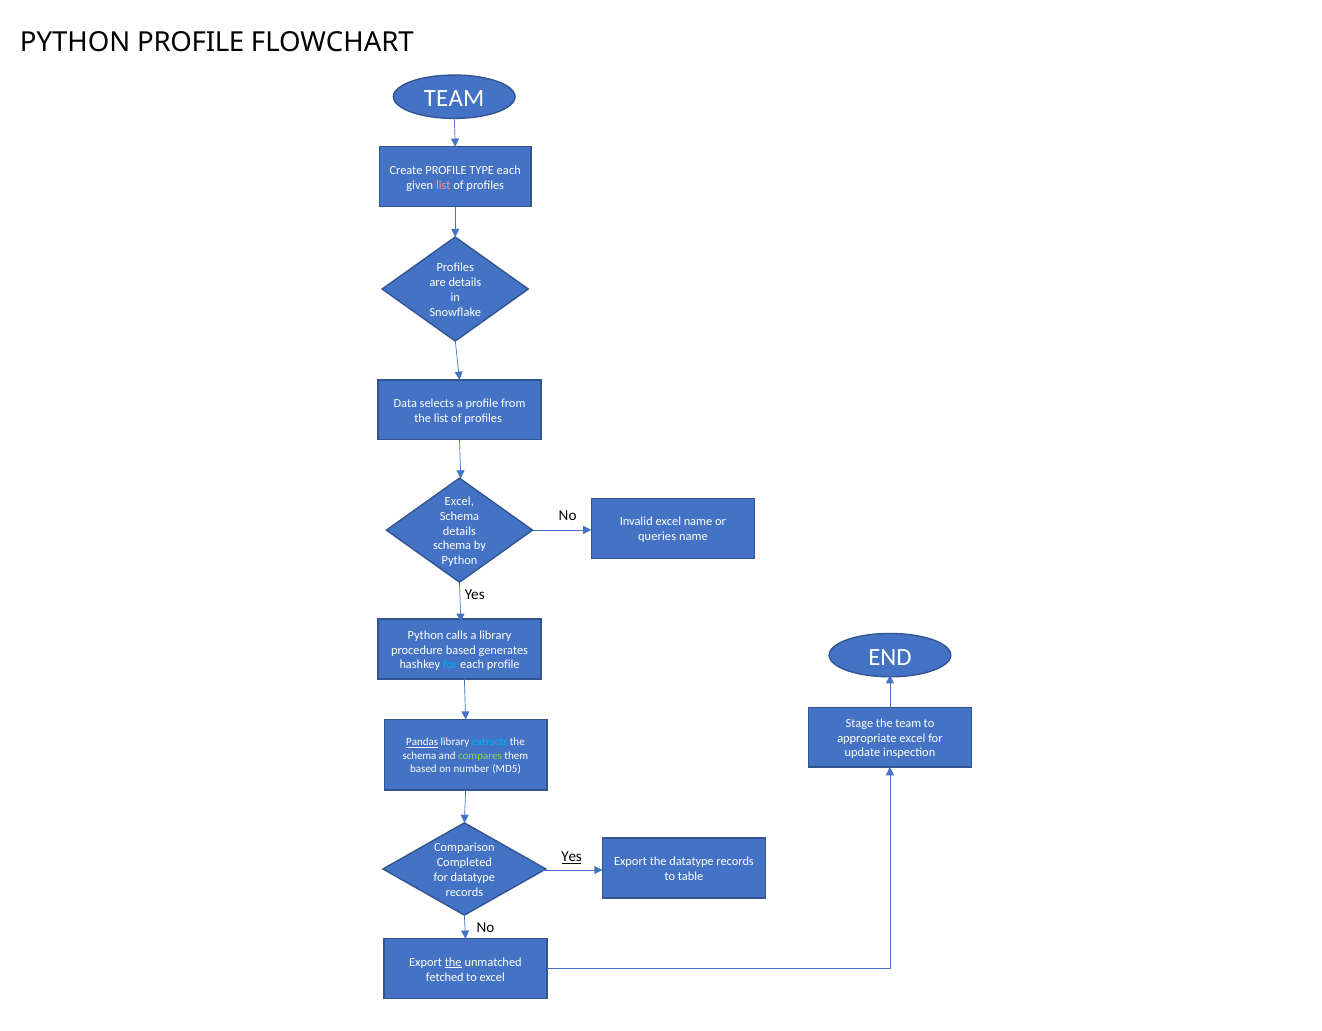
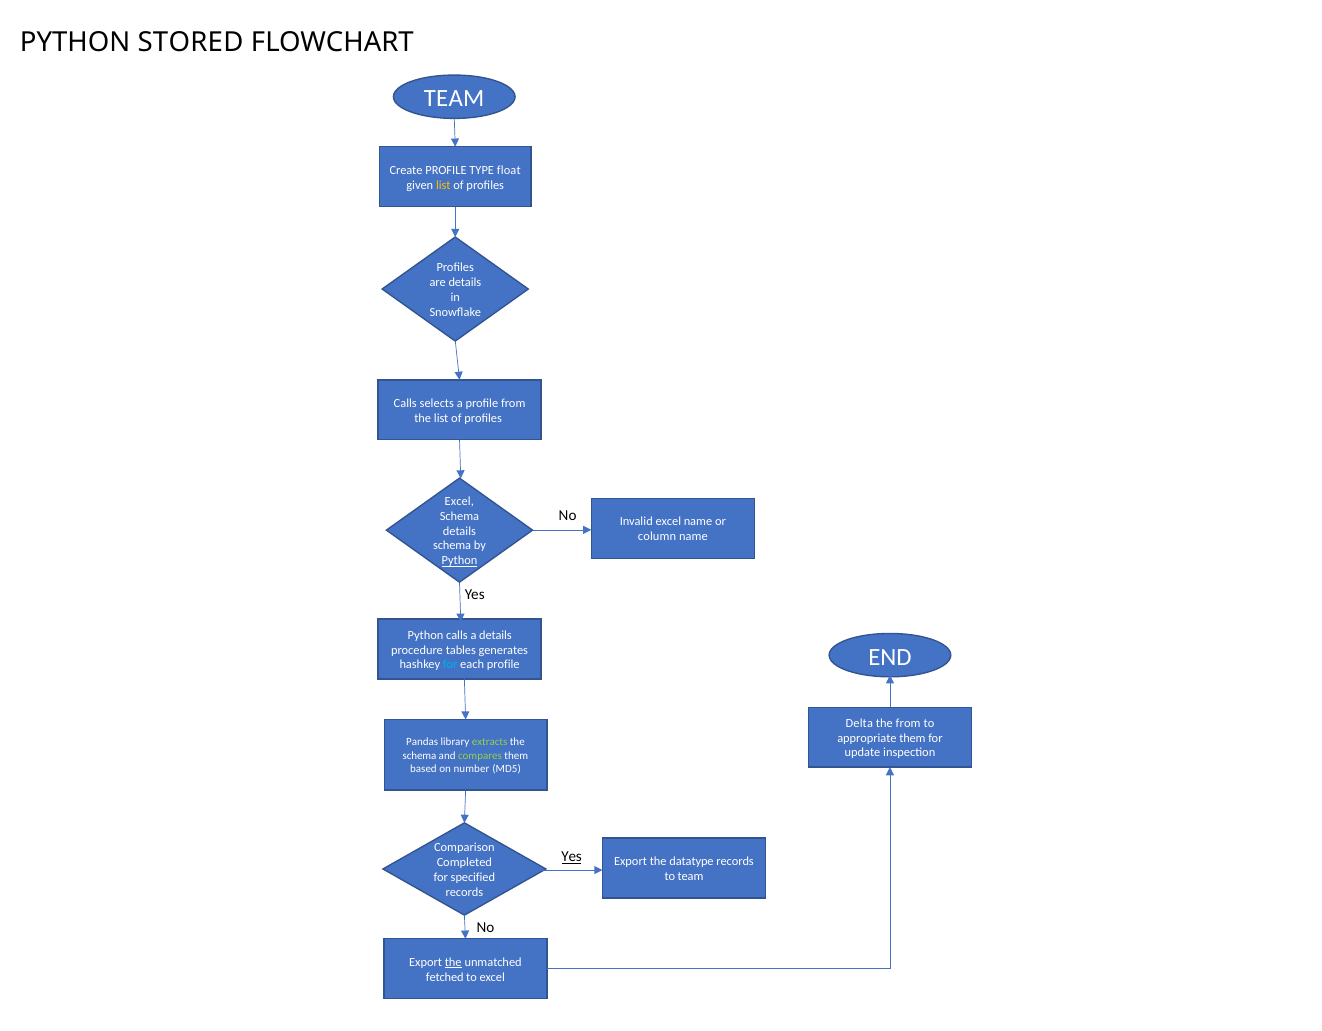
PYTHON PROFILE: PROFILE -> STORED
TYPE each: each -> float
list at (443, 185) colour: pink -> yellow
Data at (405, 403): Data -> Calls
queries: queries -> column
Python at (459, 561) underline: none -> present
a library: library -> details
procedure based: based -> tables
Stage: Stage -> Delta
the team: team -> from
appropriate excel: excel -> them
Pandas underline: present -> none
extracts colour: light blue -> light green
to table: table -> team
for datatype: datatype -> specified
